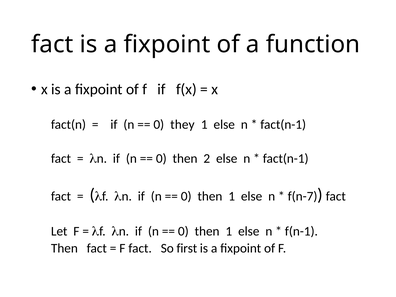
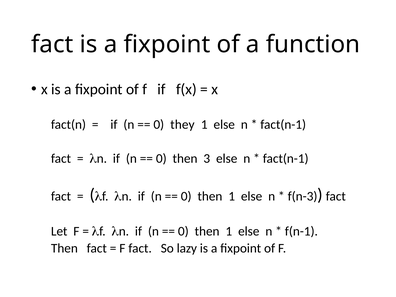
2: 2 -> 3
f(n-7: f(n-7 -> f(n-3
first: first -> lazy
